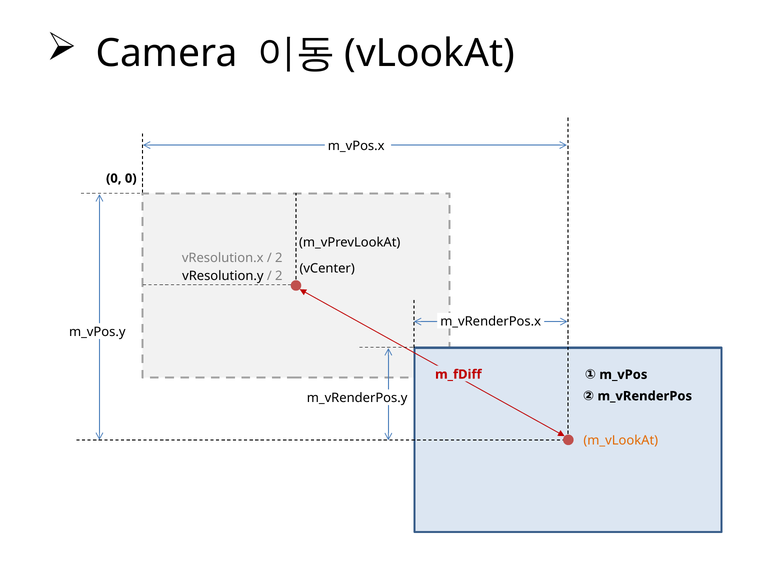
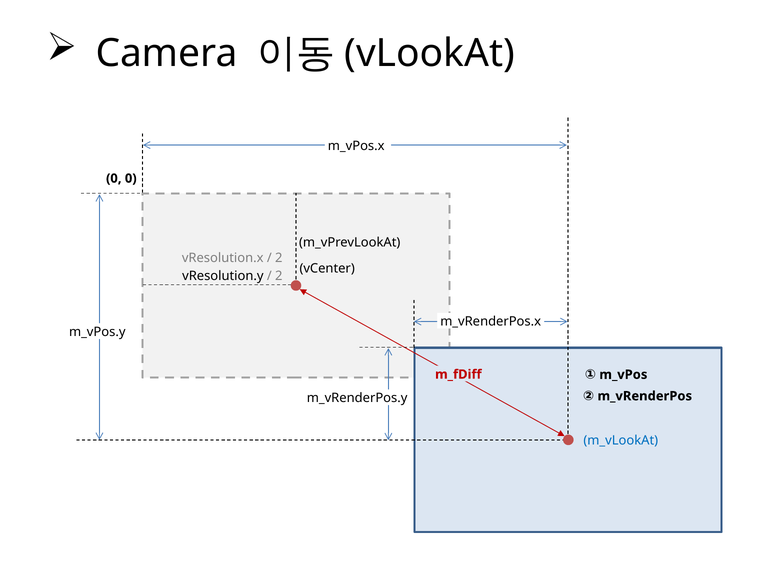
m_vLookAt colour: orange -> blue
